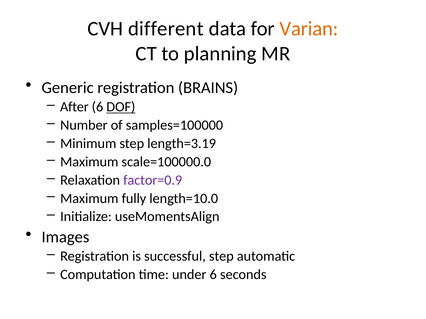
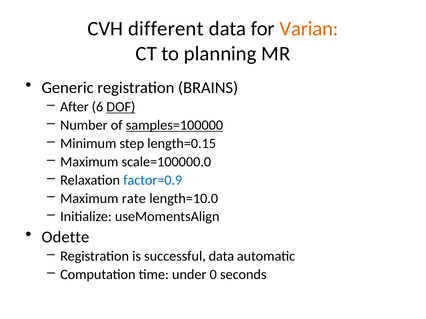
samples=100000 underline: none -> present
length=3.19: length=3.19 -> length=0.15
factor=0.9 colour: purple -> blue
fully: fully -> rate
Images: Images -> Odette
successful step: step -> data
under 6: 6 -> 0
